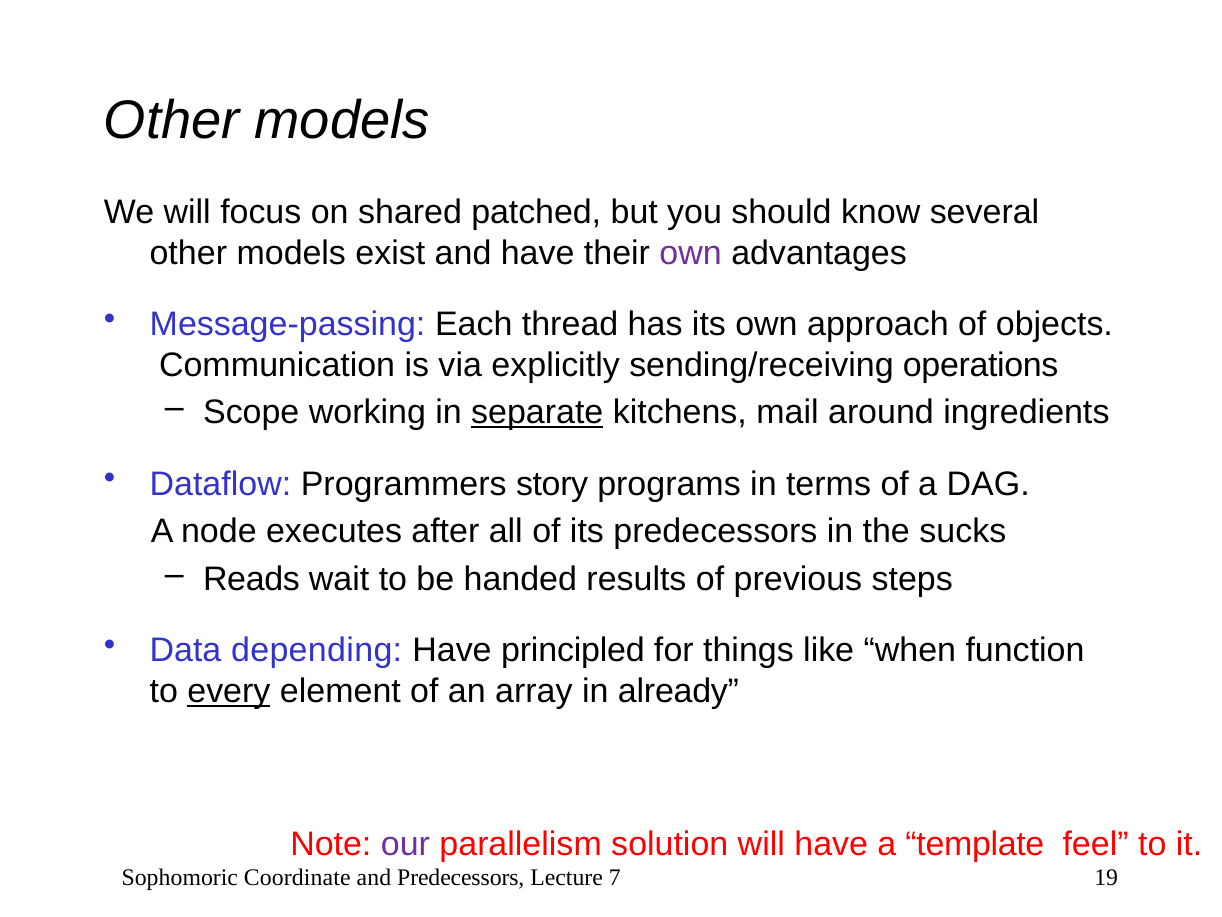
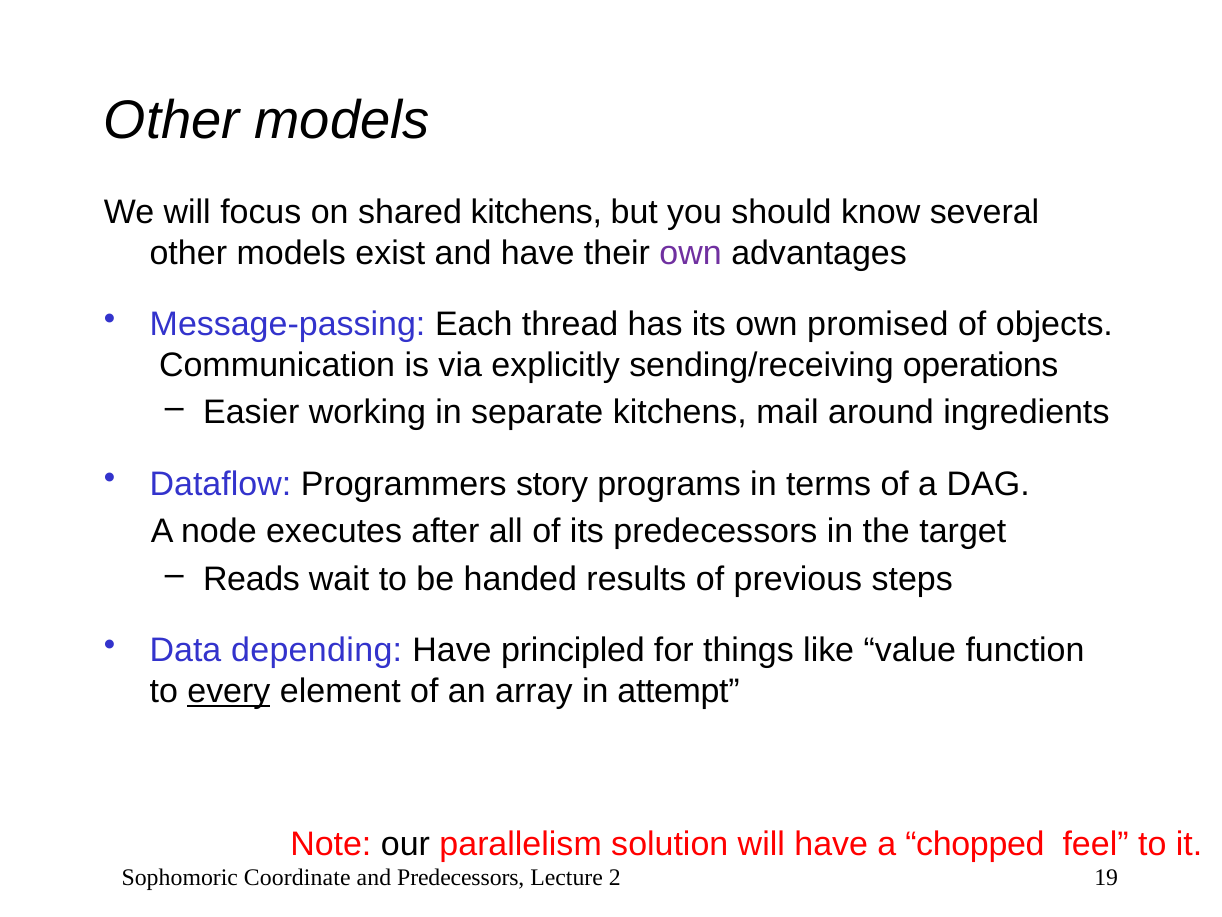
shared patched: patched -> kitchens
approach: approach -> promised
Scope: Scope -> Easier
separate underline: present -> none
sucks: sucks -> target
when: when -> value
already: already -> attempt
our colour: purple -> black
template: template -> chopped
7: 7 -> 2
